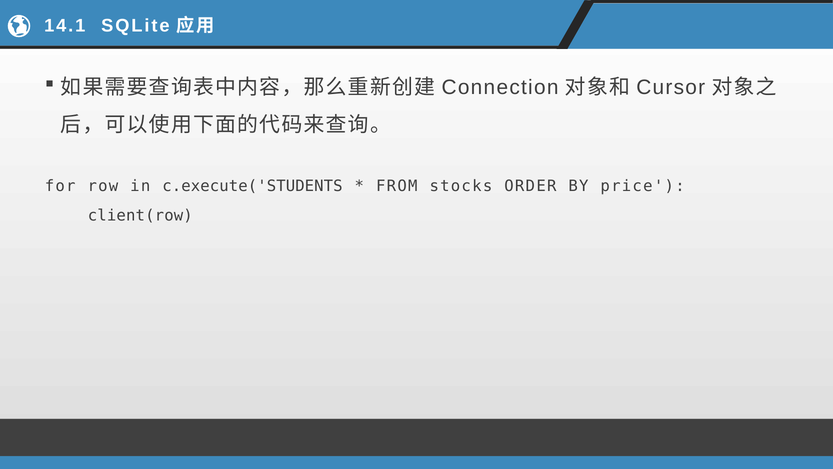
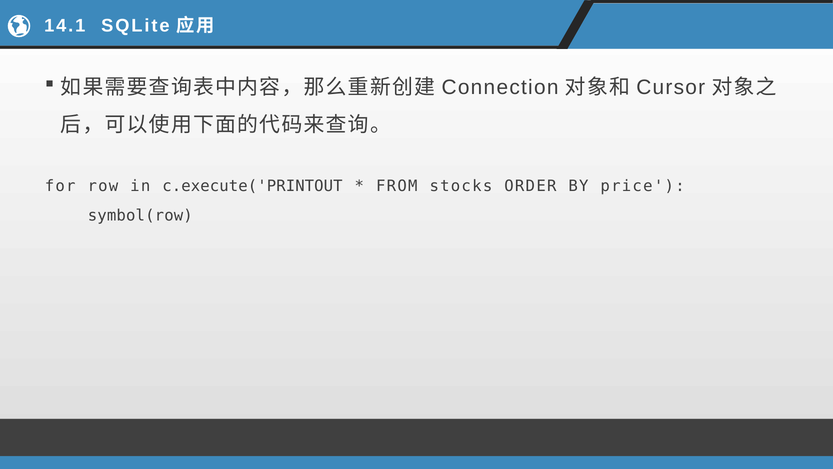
c.execute('STUDENTS: c.execute('STUDENTS -> c.execute('PRINTOUT
client(row: client(row -> symbol(row
